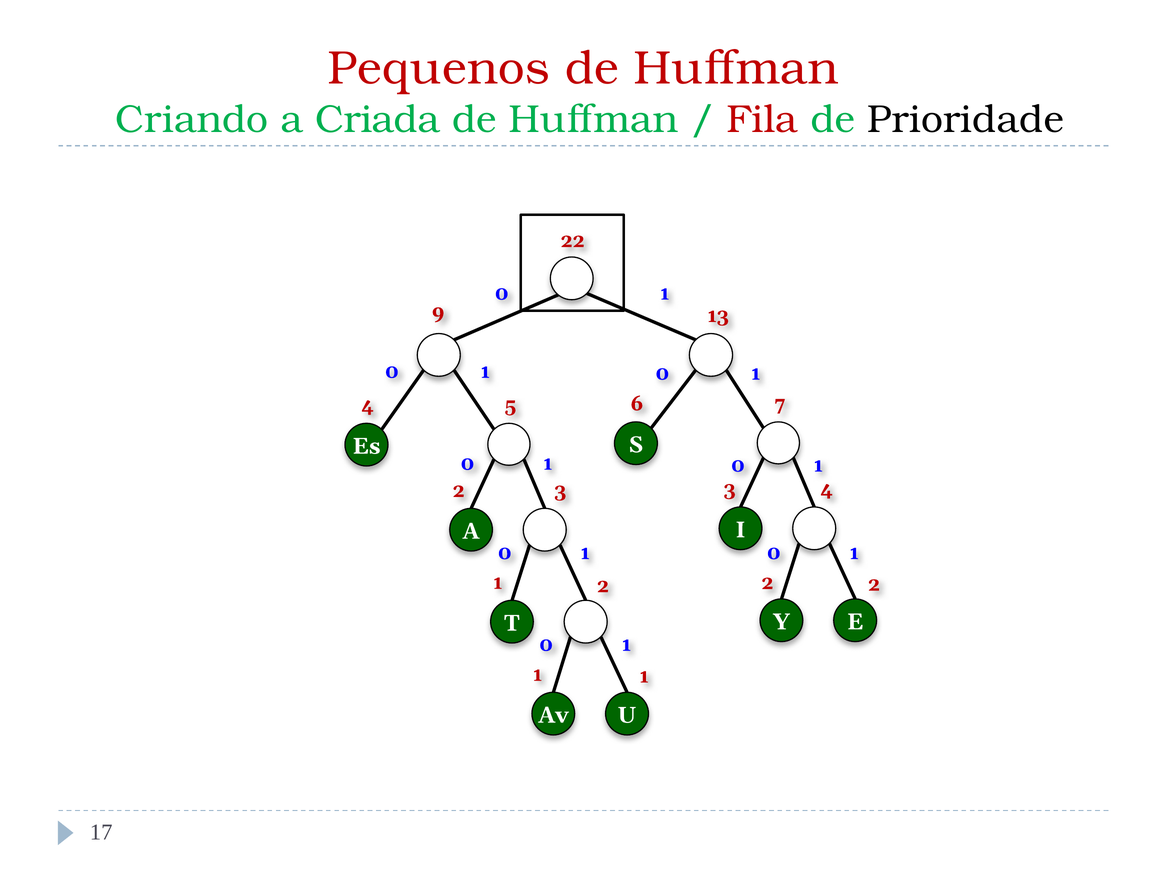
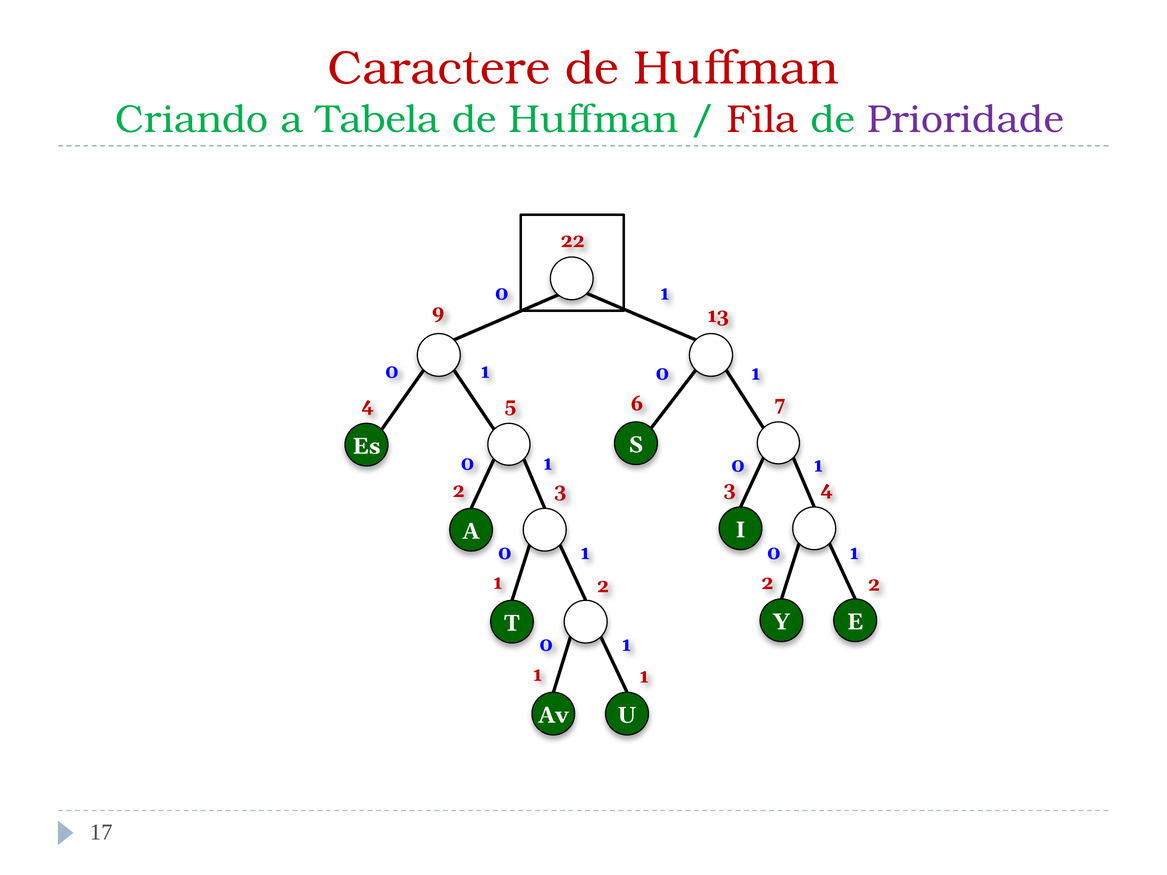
Pequenos: Pequenos -> Caractere
Criada: Criada -> Tabela
Prioridade colour: black -> purple
